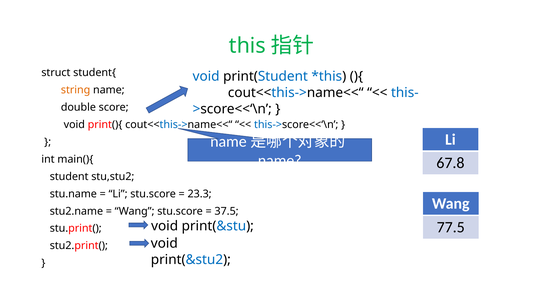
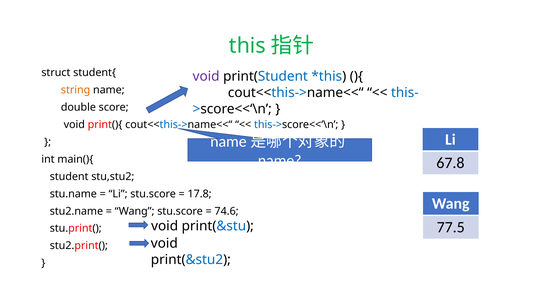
void at (206, 76) colour: blue -> purple
23.3: 23.3 -> 17.8
37.5: 37.5 -> 74.6
